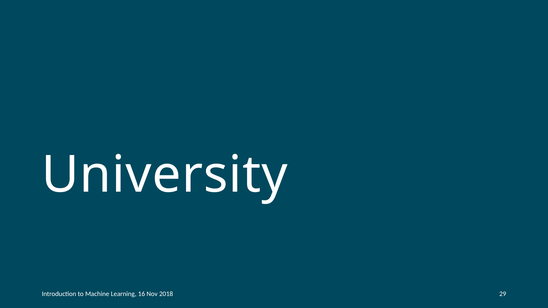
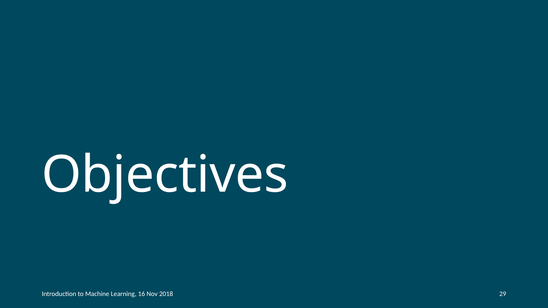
University: University -> Objectives
